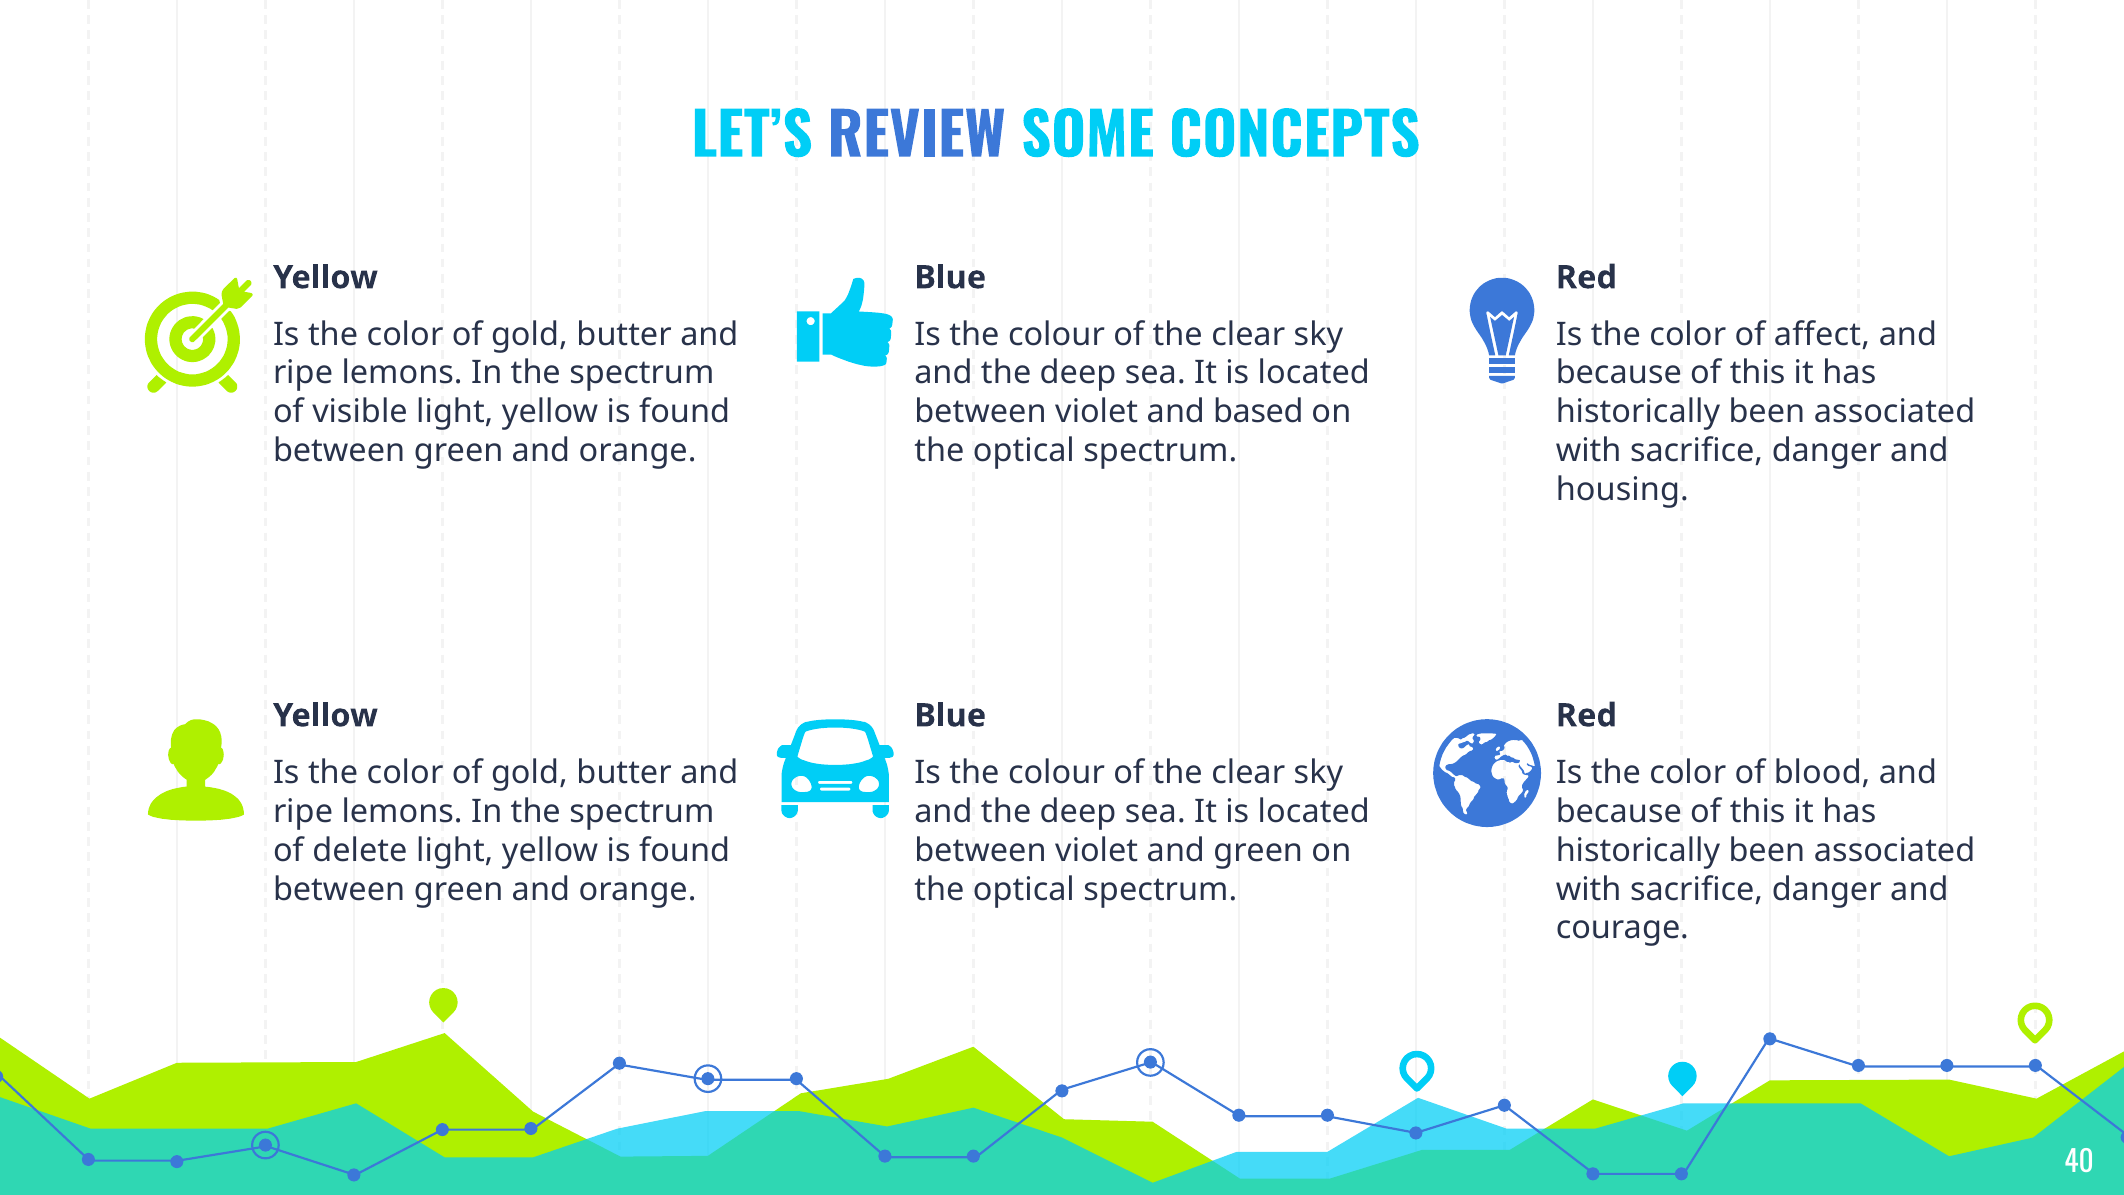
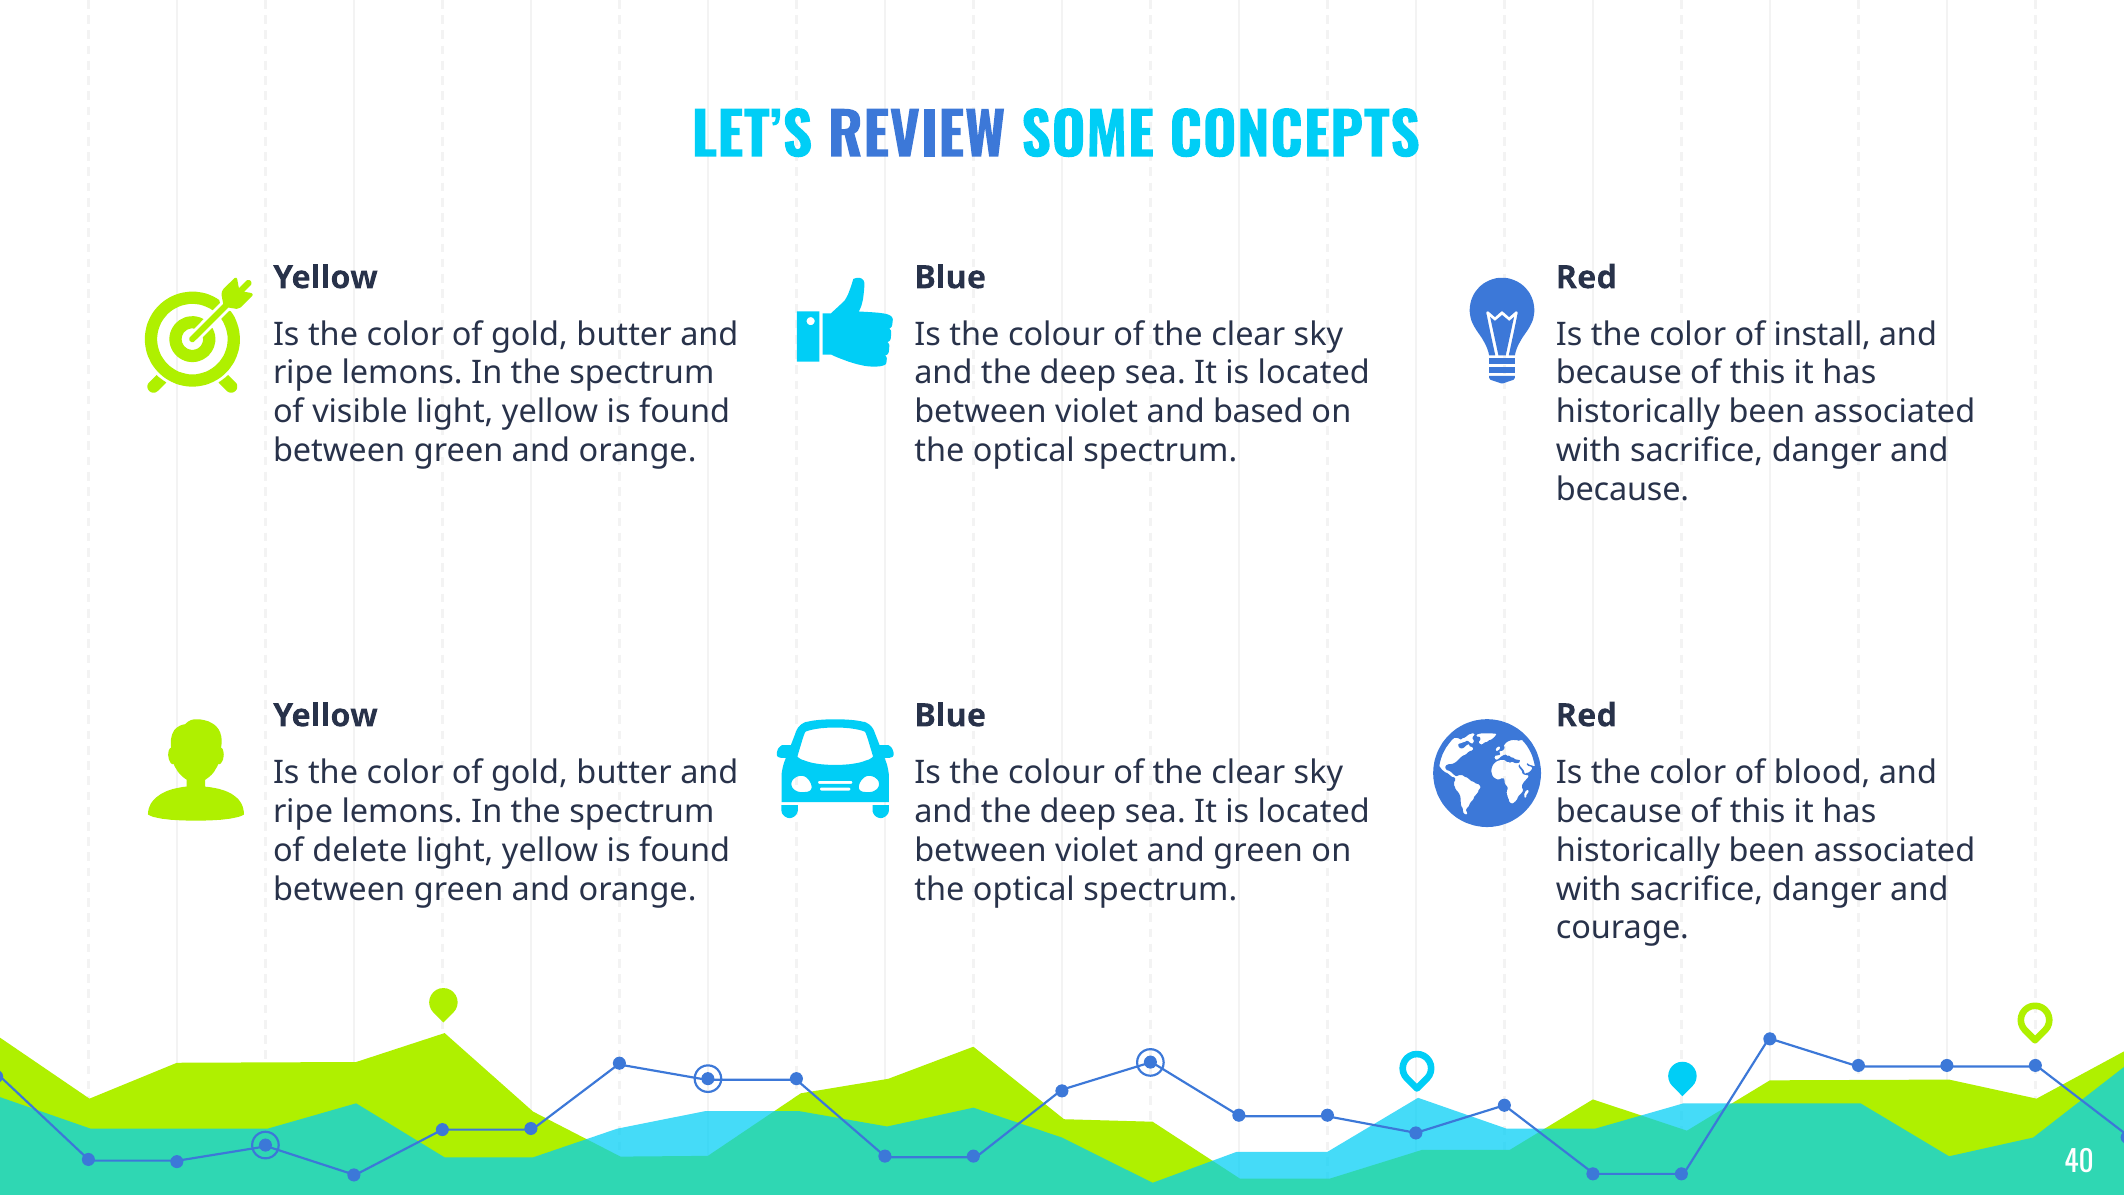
affect: affect -> install
housing at (1622, 490): housing -> because
